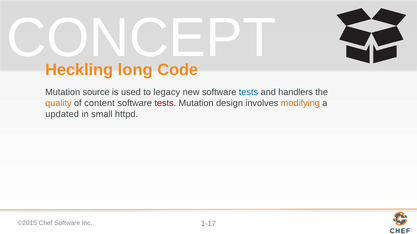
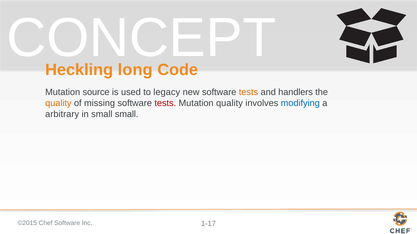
tests at (249, 92) colour: blue -> orange
content: content -> missing
Mutation design: design -> quality
modifying colour: orange -> blue
updated: updated -> arbitrary
small httpd: httpd -> small
